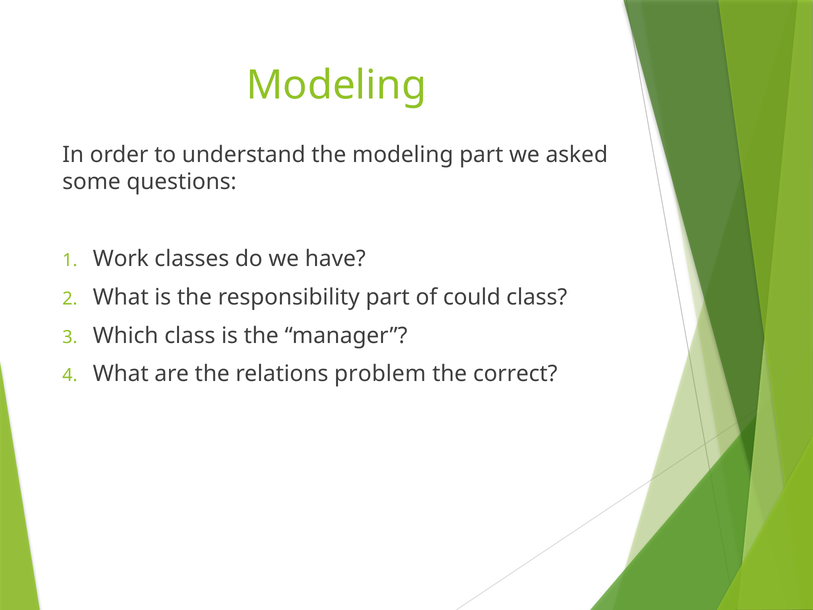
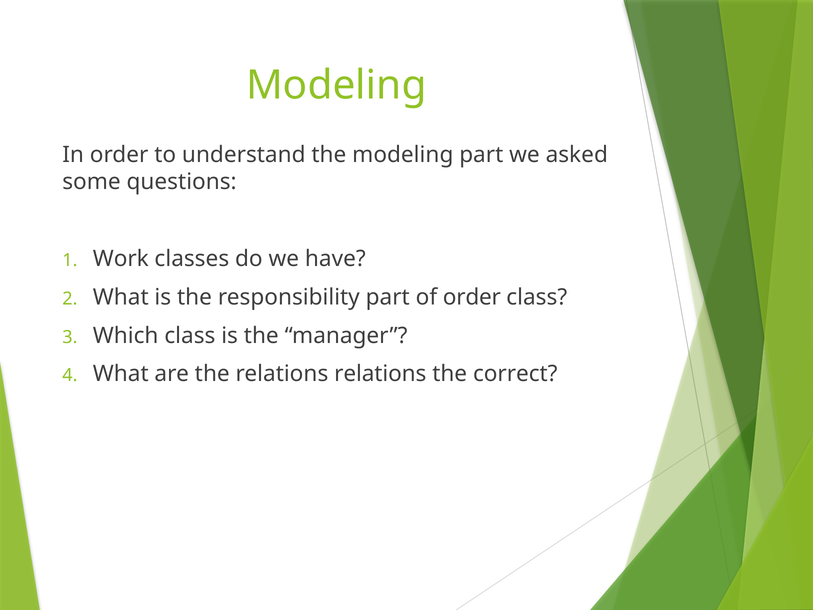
of could: could -> order
relations problem: problem -> relations
